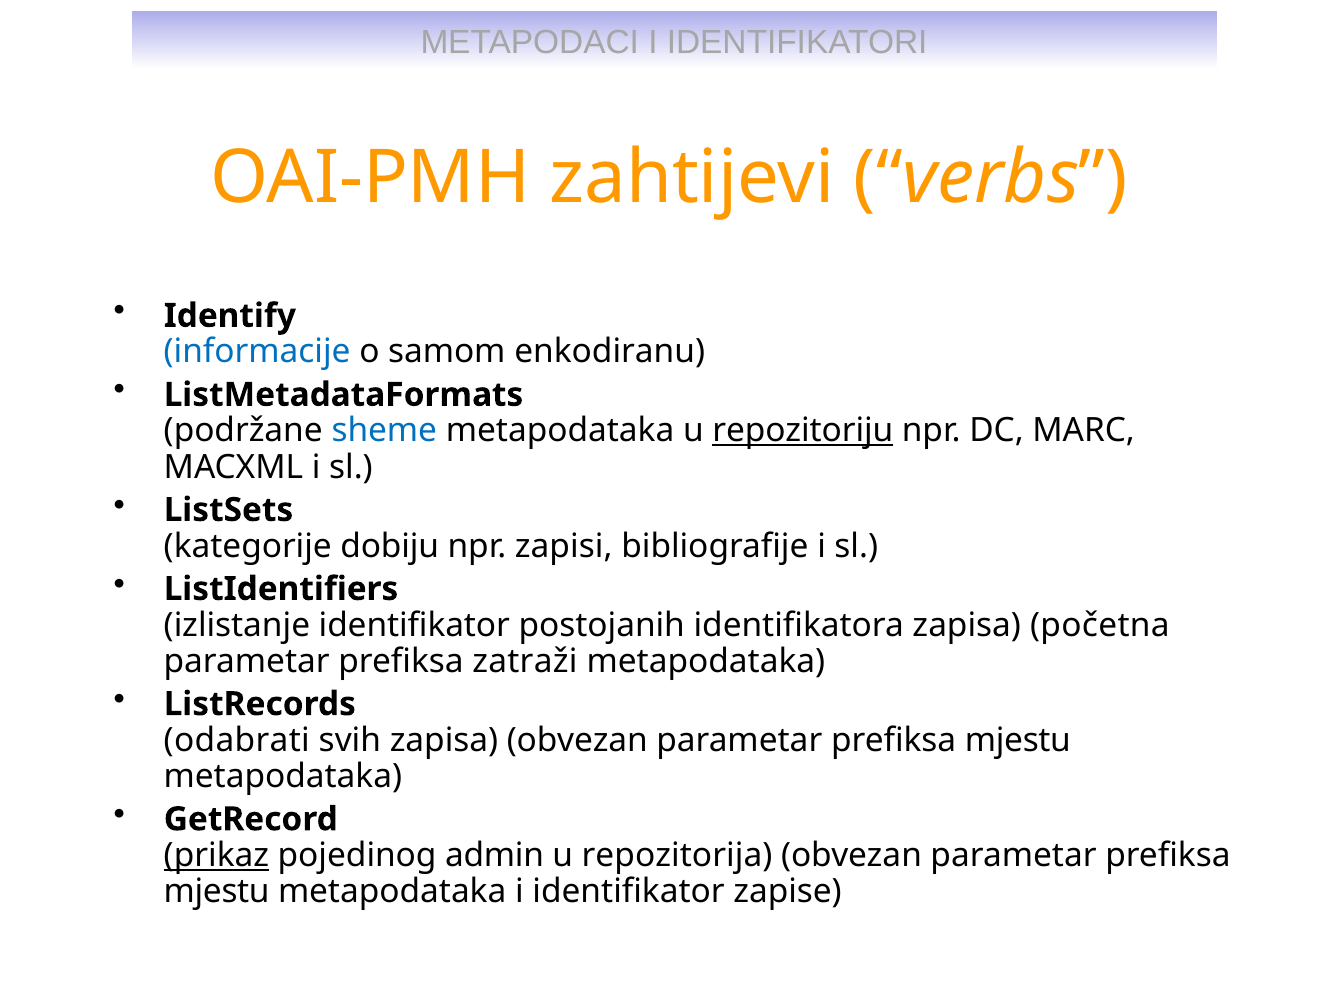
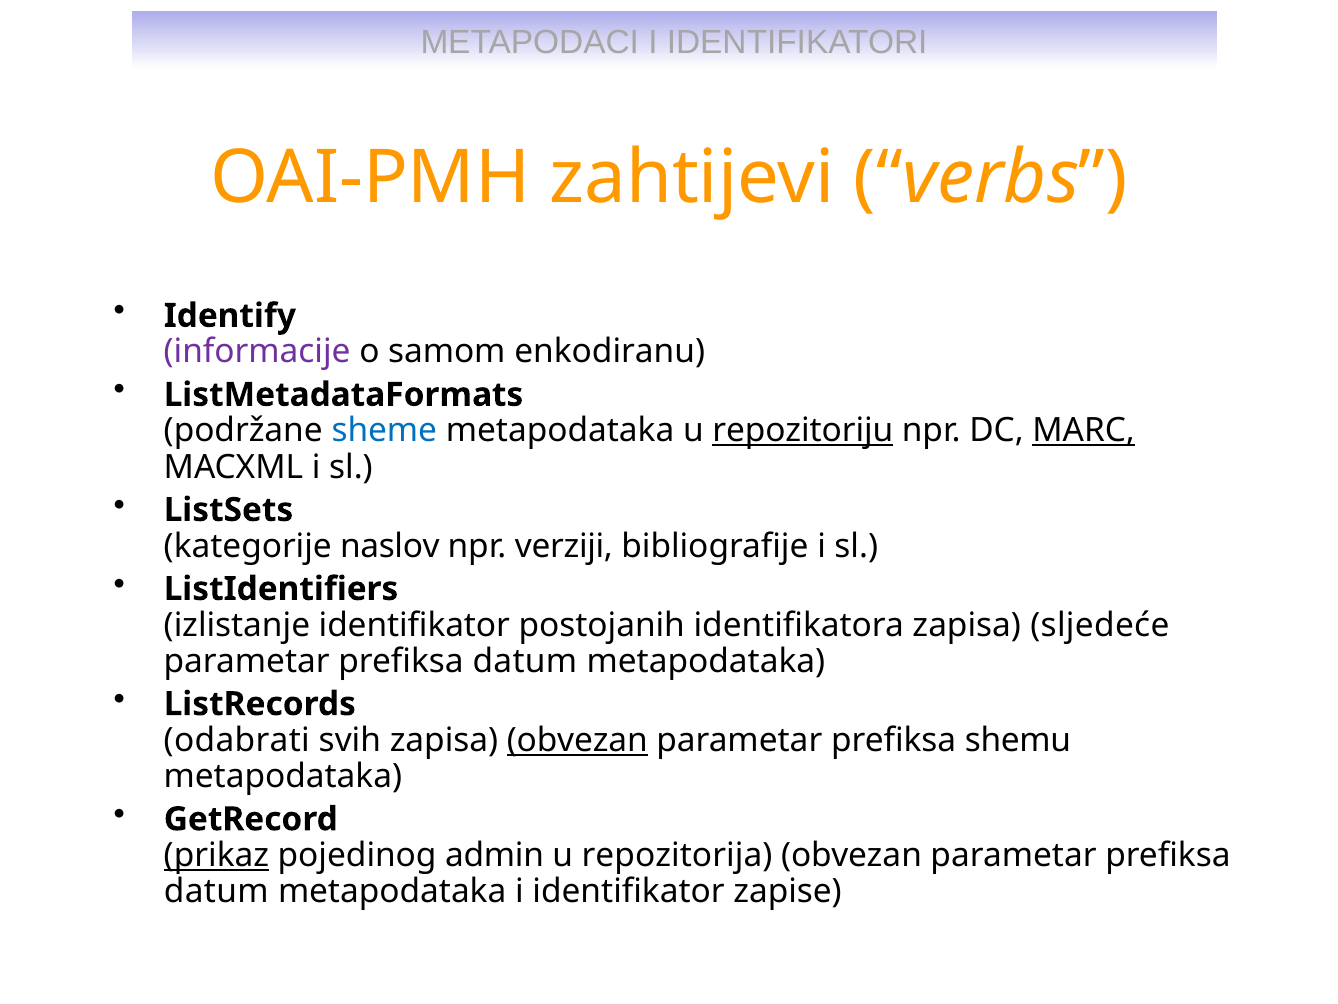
informacije colour: blue -> purple
MARC underline: none -> present
dobiju: dobiju -> naslov
zapisi: zapisi -> verziji
početna: početna -> sljedeće
zatraži at (525, 661): zatraži -> datum
obvezan at (577, 740) underline: none -> present
mjestu at (1018, 740): mjestu -> shemu
mjestu at (217, 891): mjestu -> datum
